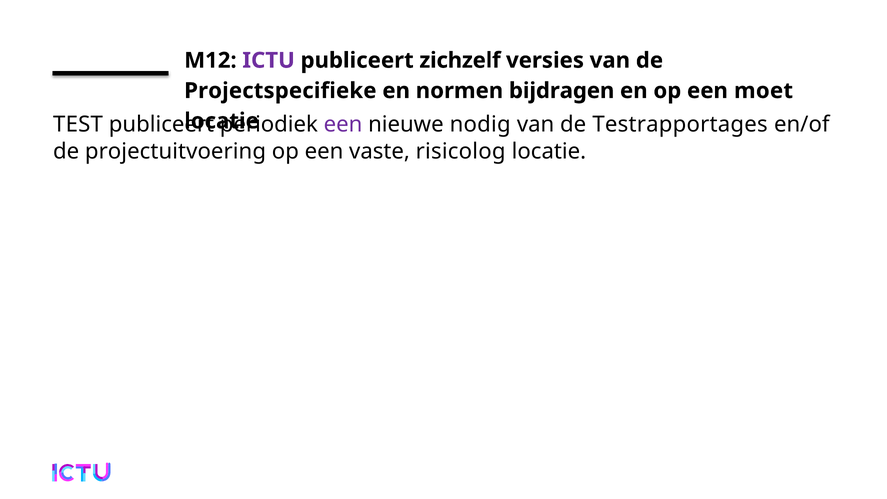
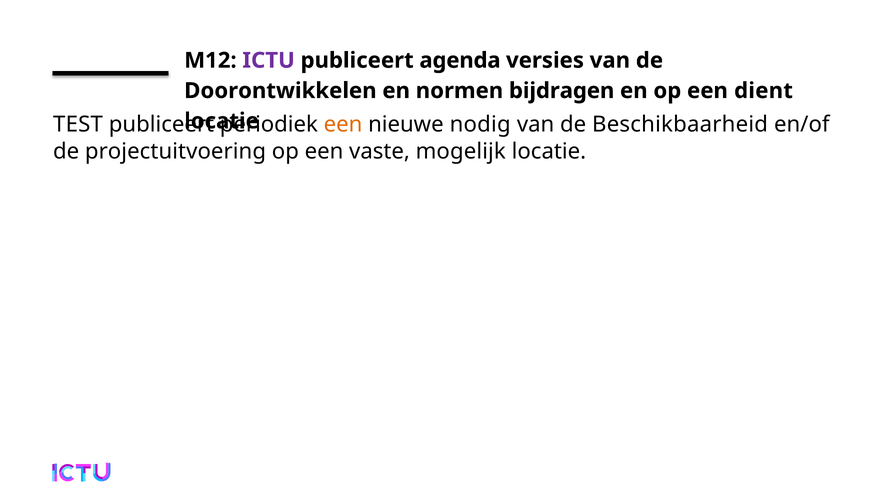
zichzelf: zichzelf -> agenda
Projectspecifieke: Projectspecifieke -> Doorontwikkelen
moet: moet -> dient
een at (343, 125) colour: purple -> orange
Testrapportages: Testrapportages -> Beschikbaarheid
risicolog: risicolog -> mogelijk
